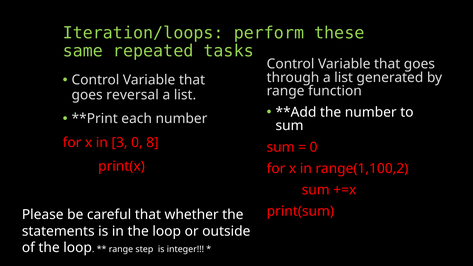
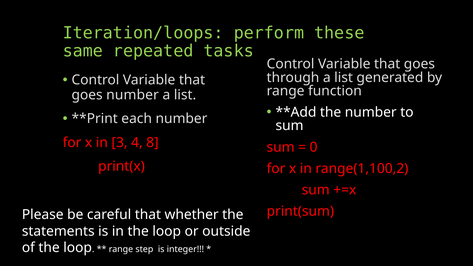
goes reversal: reversal -> number
3 0: 0 -> 4
